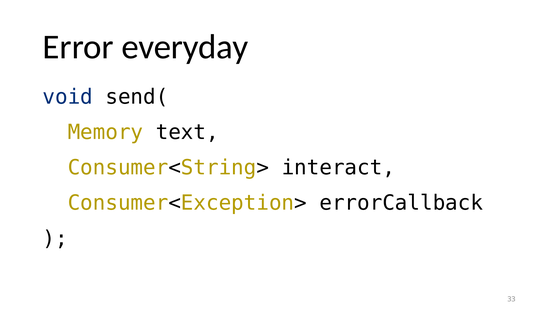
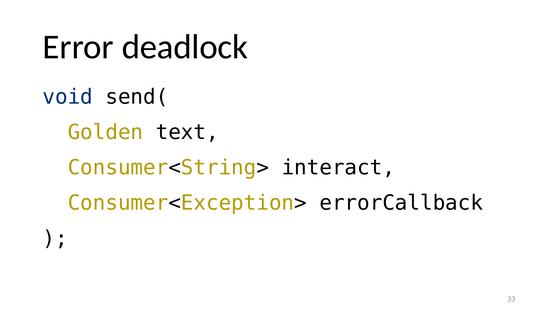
everyday: everyday -> deadlock
Memory: Memory -> Golden
